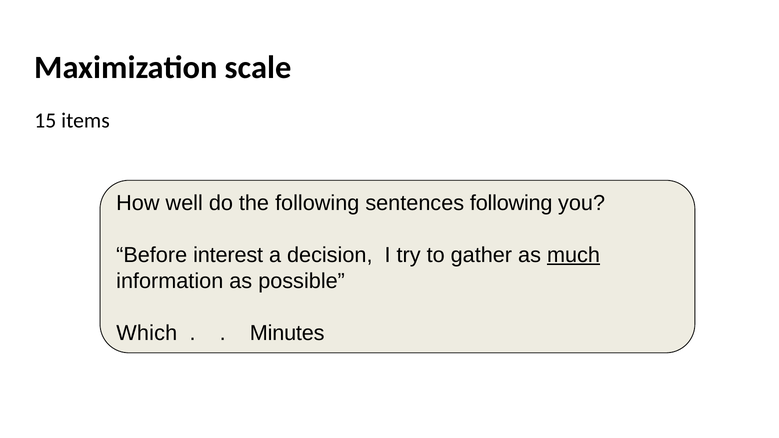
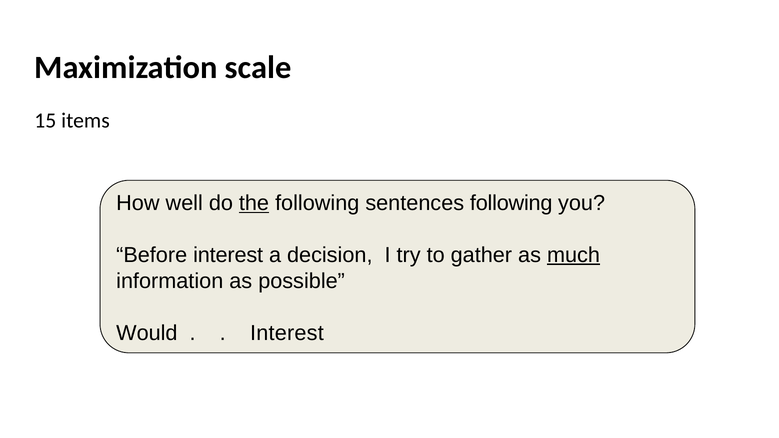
the underline: none -> present
Which: Which -> Would
Minutes at (287, 333): Minutes -> Interest
